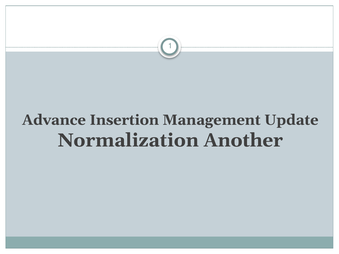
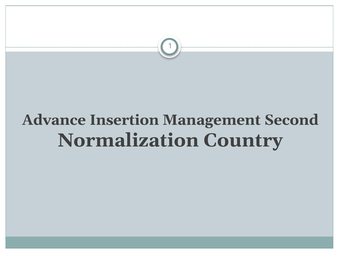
Update: Update -> Second
Another: Another -> Country
